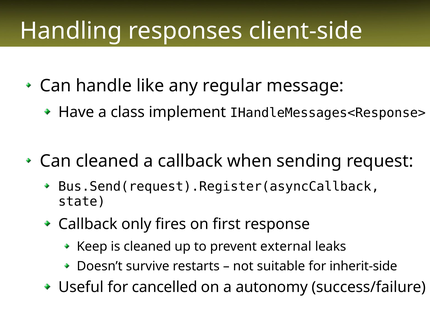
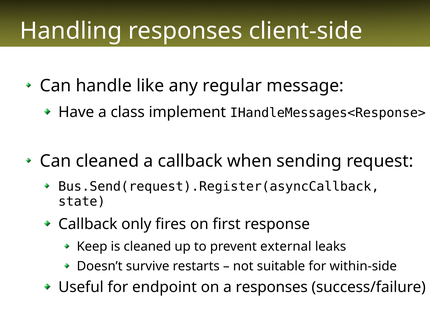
inherit-side: inherit-side -> within-side
cancelled: cancelled -> endpoint
a autonomy: autonomy -> responses
